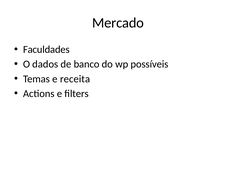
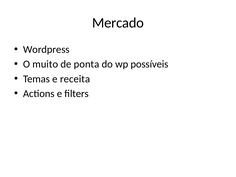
Faculdades: Faculdades -> Wordpress
dados: dados -> muito
banco: banco -> ponta
